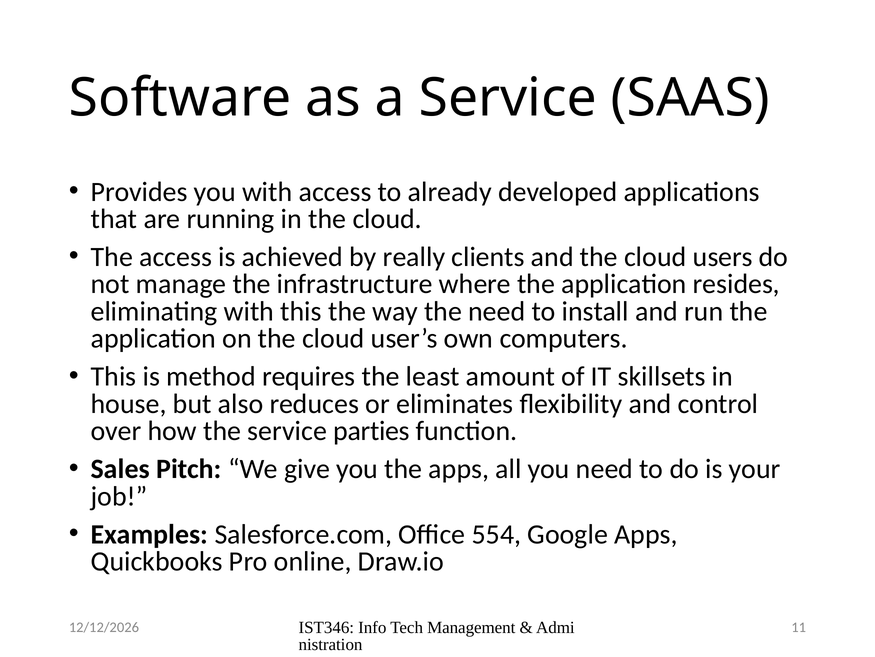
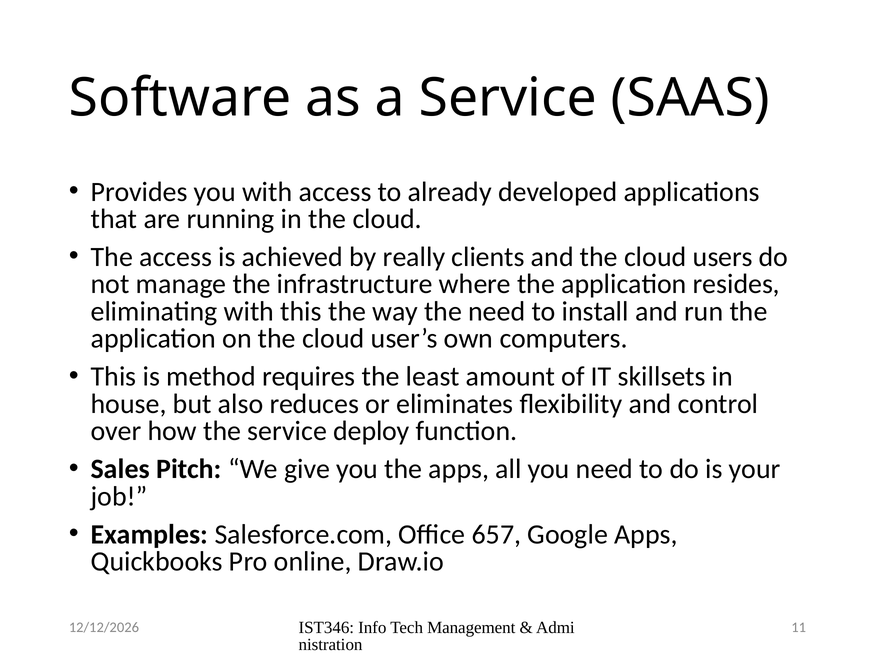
parties: parties -> deploy
554: 554 -> 657
